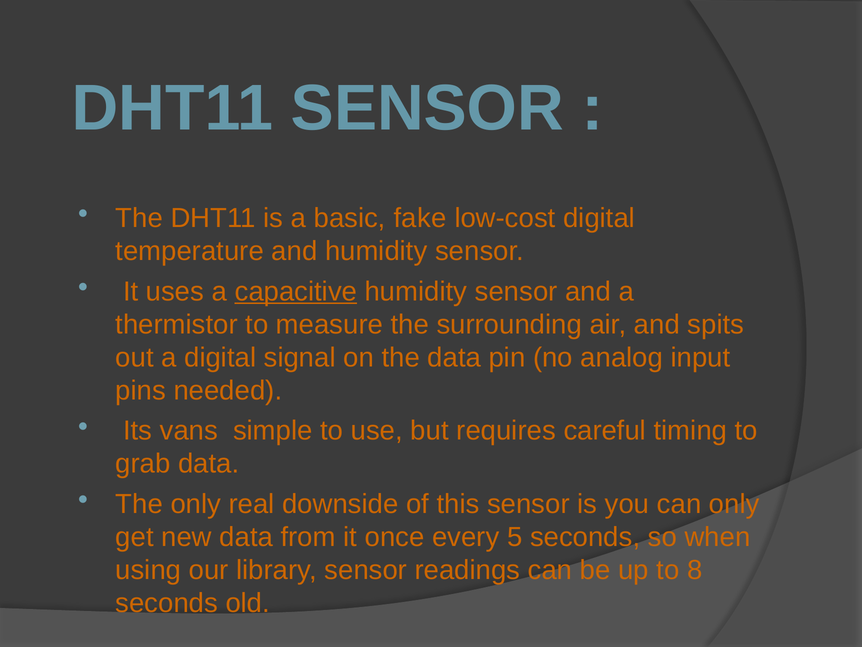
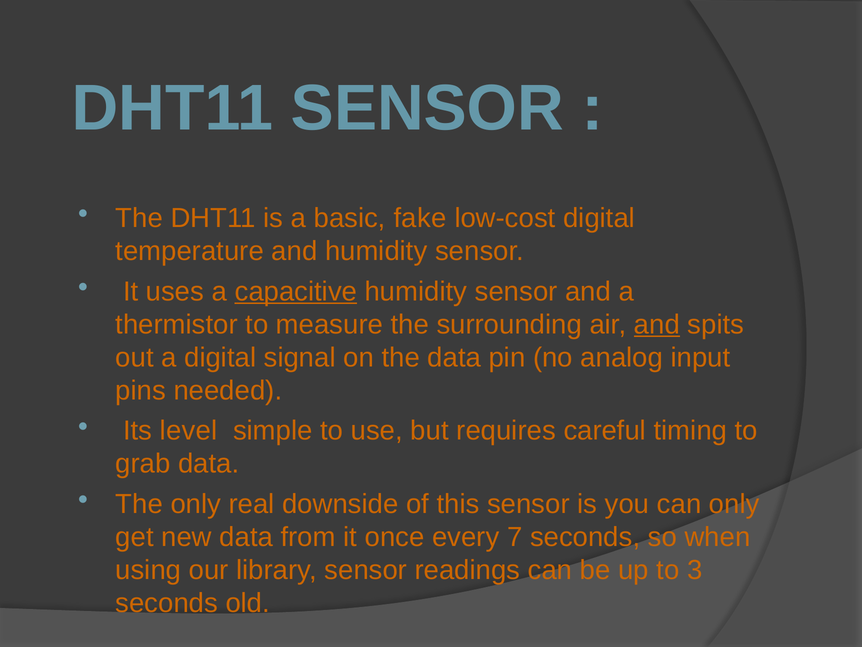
and at (657, 324) underline: none -> present
vans: vans -> level
5: 5 -> 7
8: 8 -> 3
